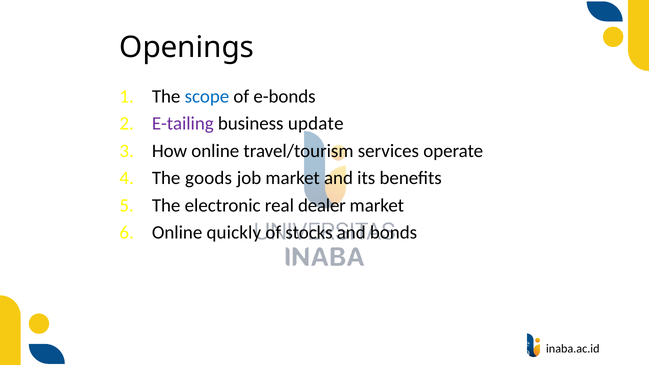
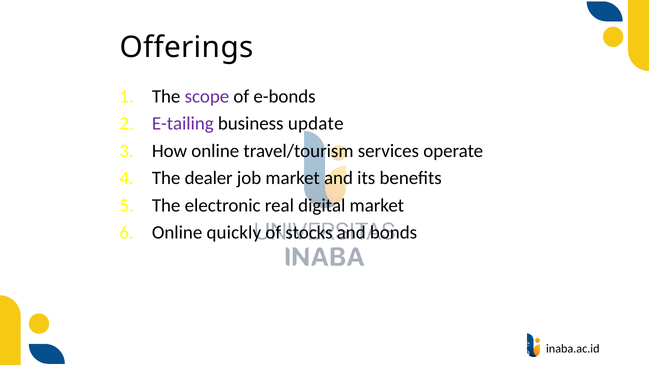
Openings: Openings -> Offerings
scope colour: blue -> purple
goods: goods -> dealer
dealer: dealer -> digital
